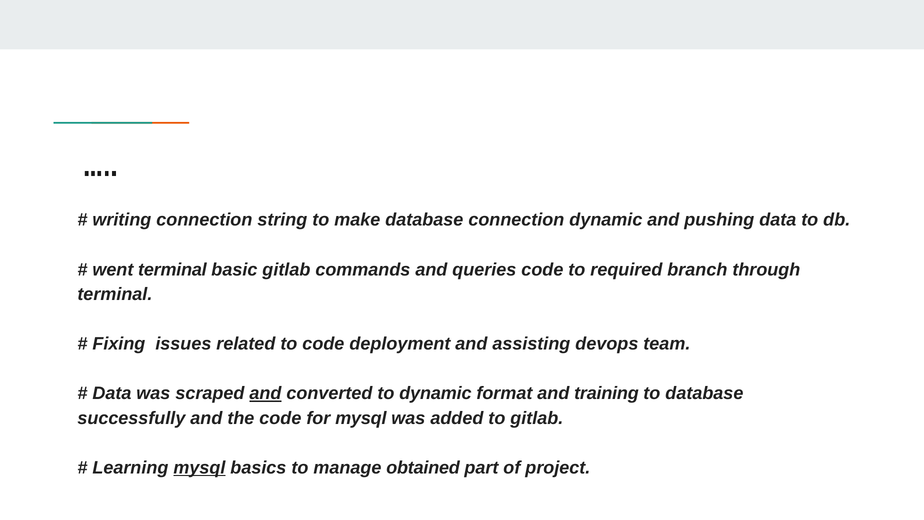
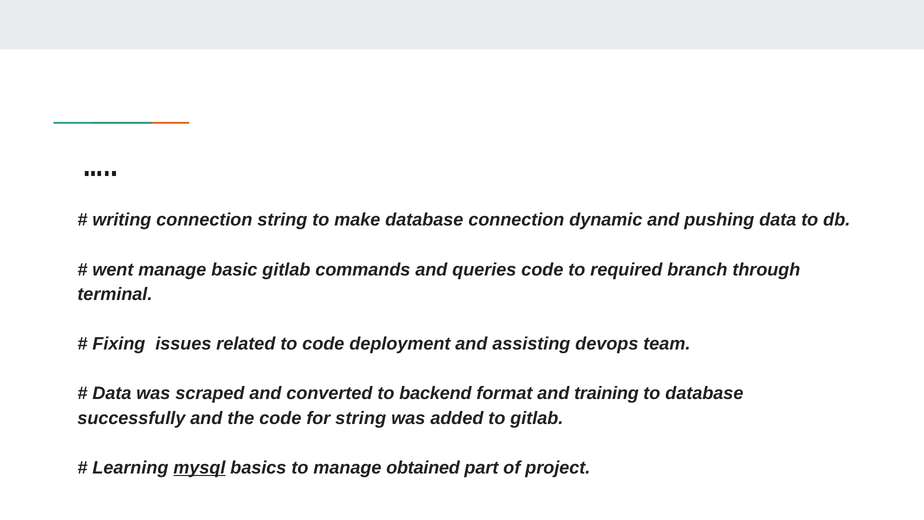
went terminal: terminal -> manage
and at (265, 393) underline: present -> none
to dynamic: dynamic -> backend
for mysql: mysql -> string
